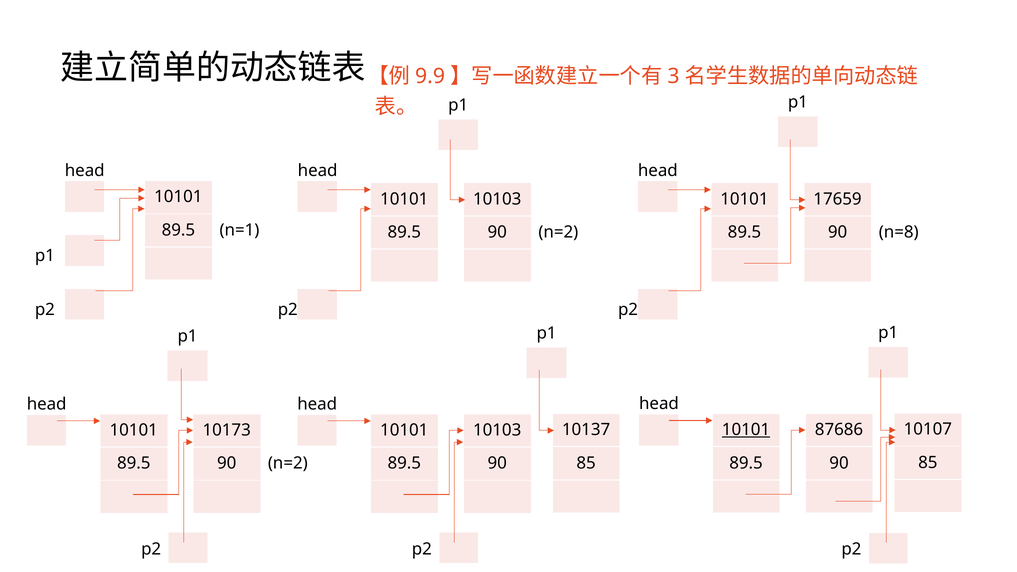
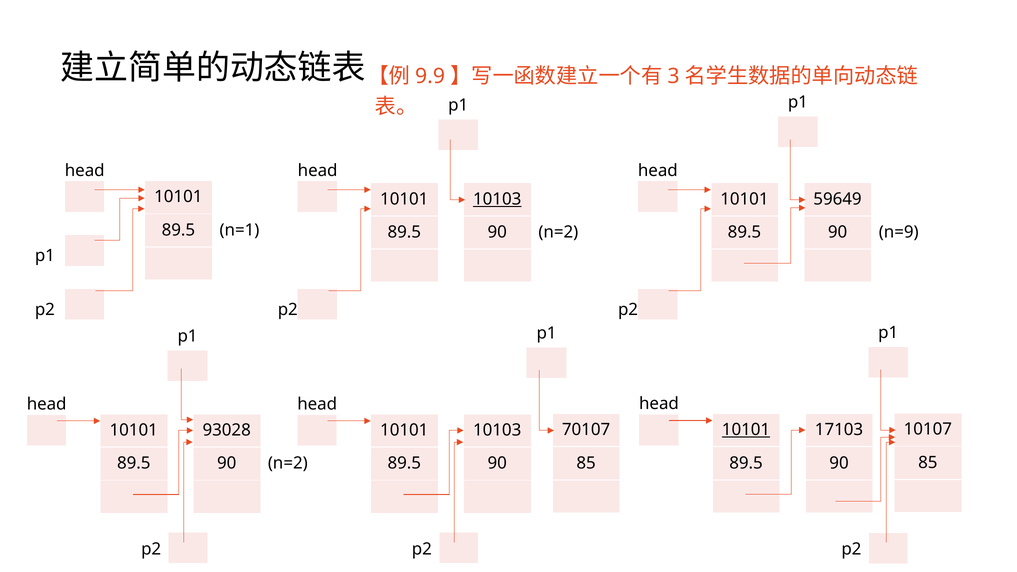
10103 at (497, 199) underline: none -> present
17659: 17659 -> 59649
n=8: n=8 -> n=9
10137: 10137 -> 70107
87686: 87686 -> 17103
10173: 10173 -> 93028
